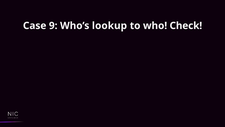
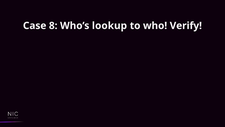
9: 9 -> 8
Check: Check -> Verify
